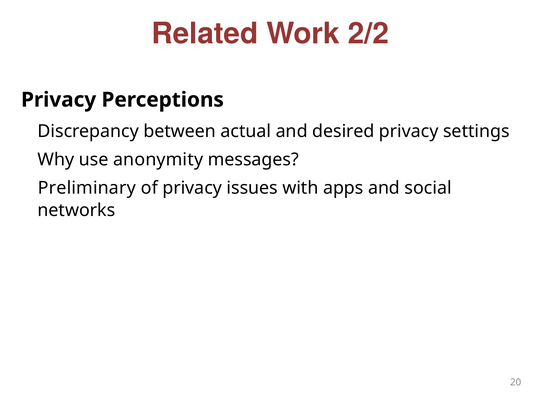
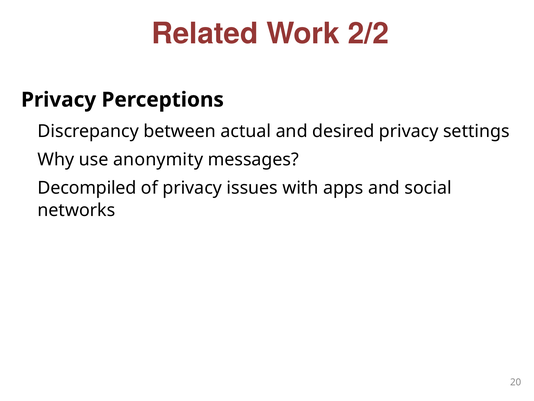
Preliminary: Preliminary -> Decompiled
